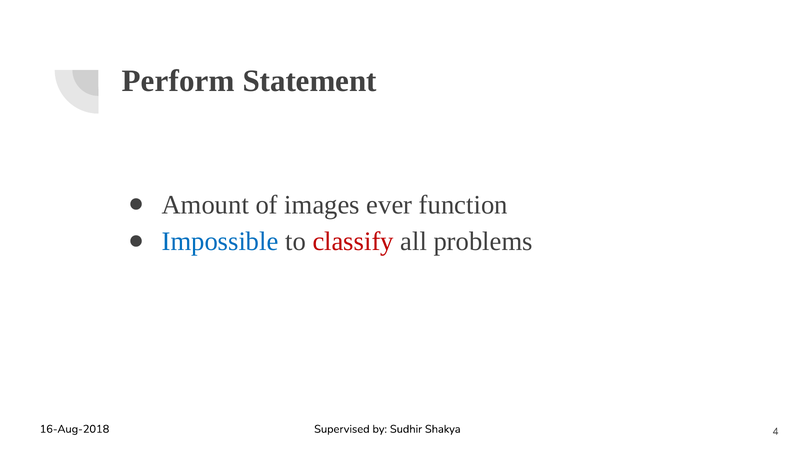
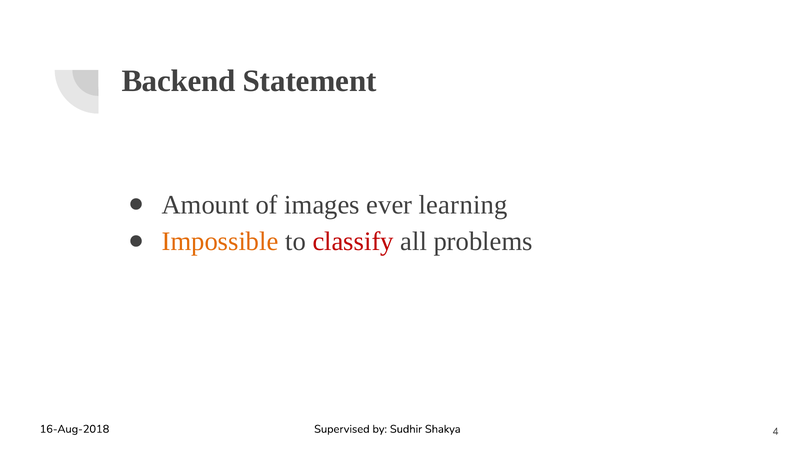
Perform: Perform -> Backend
function: function -> learning
Impossible colour: blue -> orange
